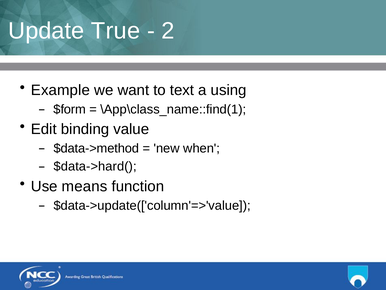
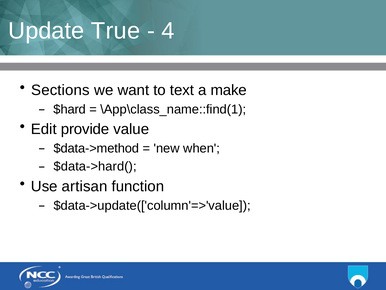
2: 2 -> 4
Example: Example -> Sections
using: using -> make
$form: $form -> $hard
binding: binding -> provide
means: means -> artisan
